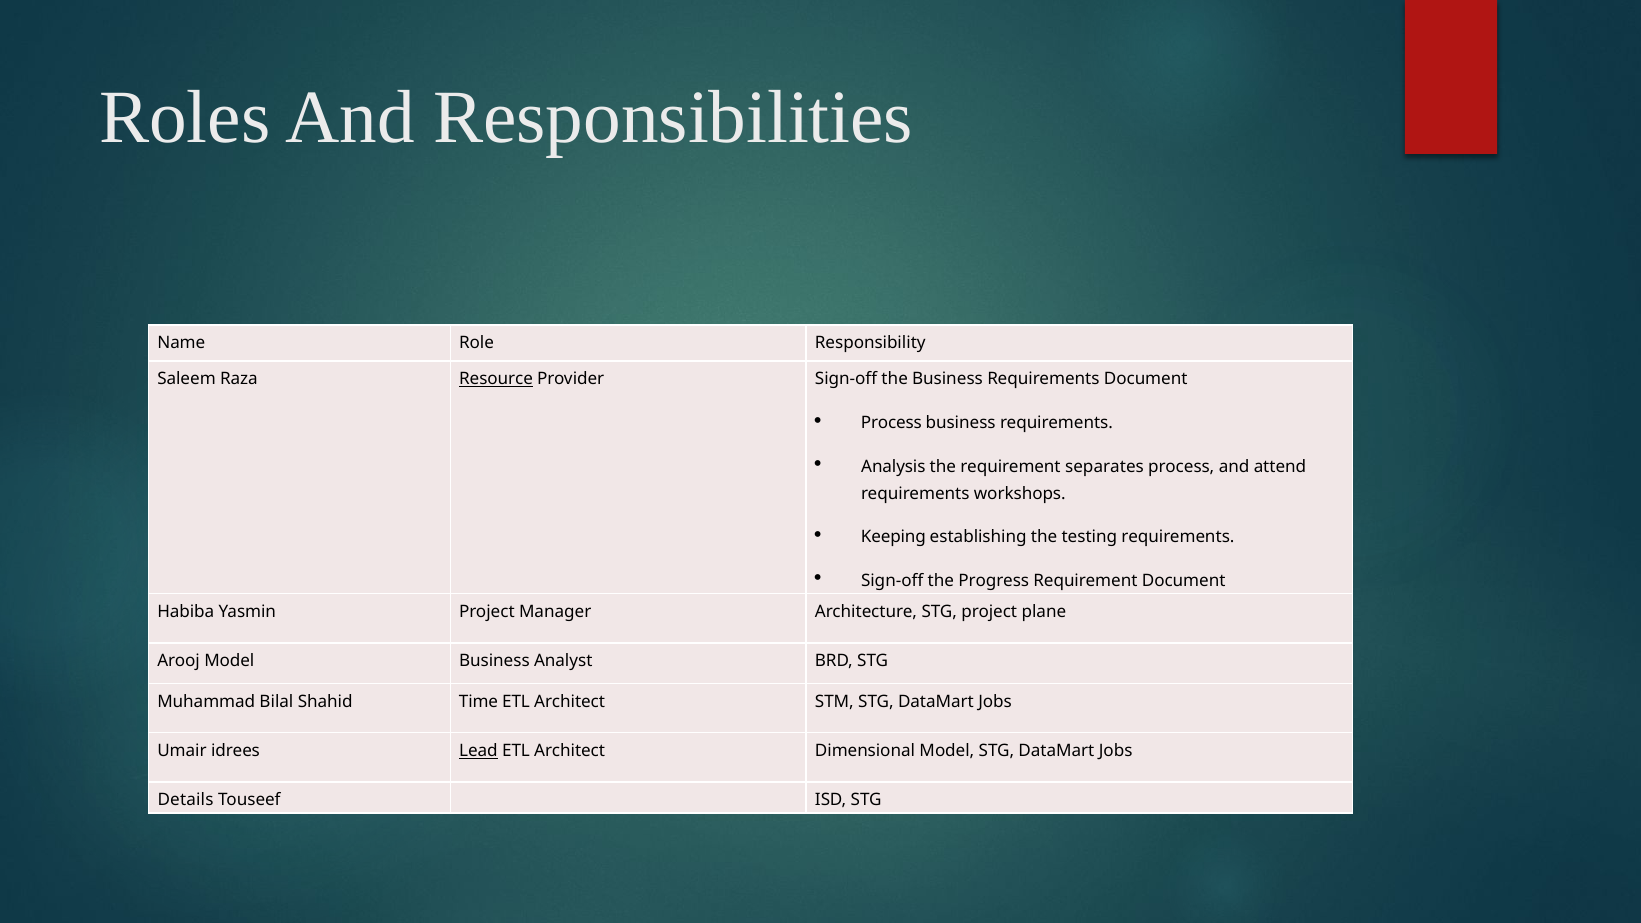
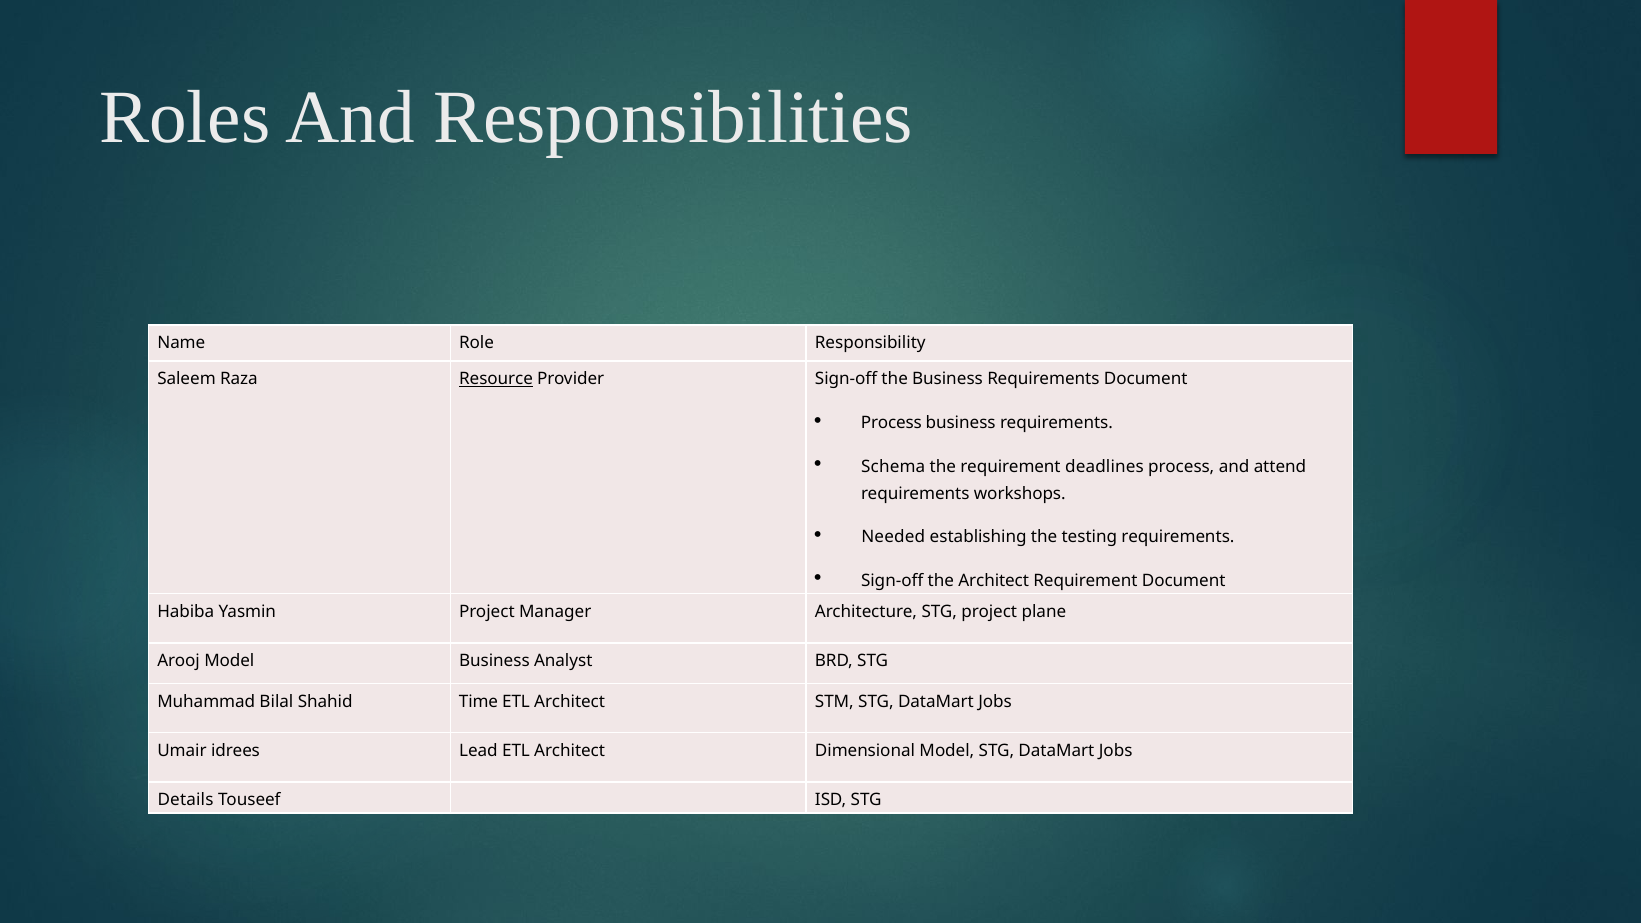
Analysis: Analysis -> Schema
separates: separates -> deadlines
Keeping: Keeping -> Needed
the Progress: Progress -> Architect
Lead underline: present -> none
